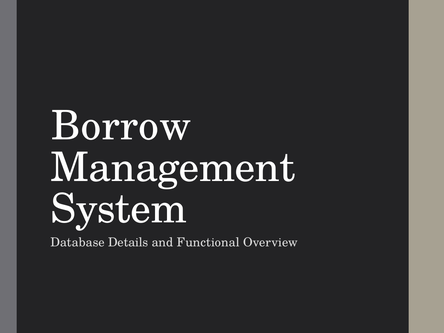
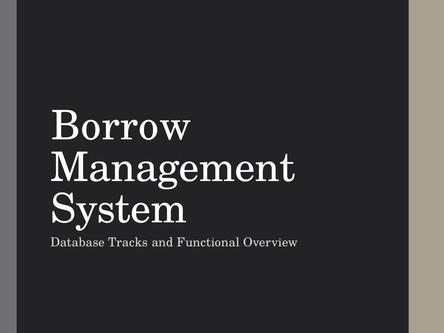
Details: Details -> Tracks
